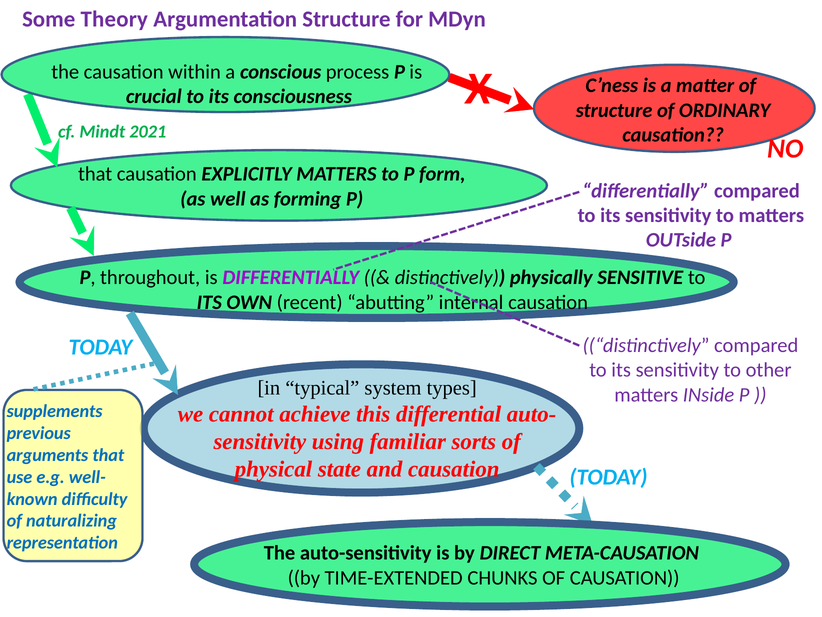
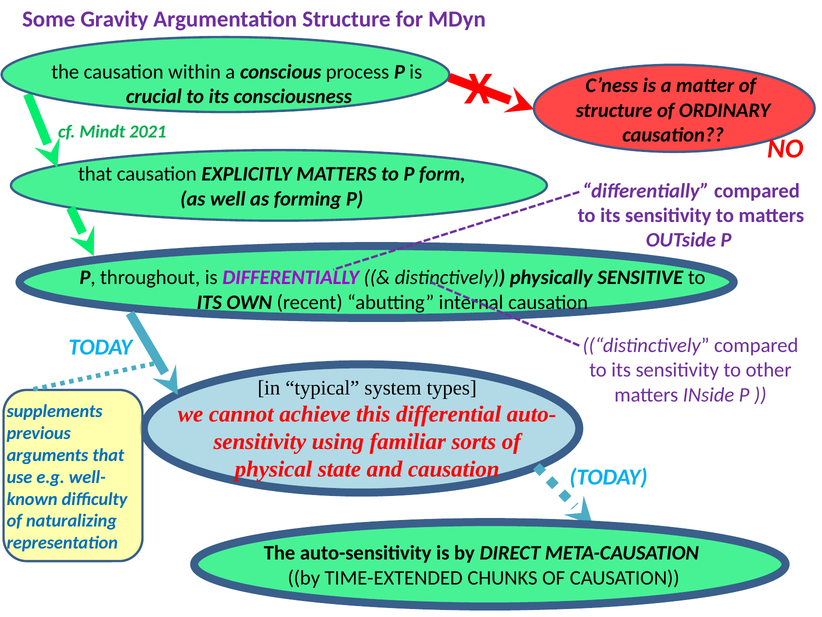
Theory: Theory -> Gravity
